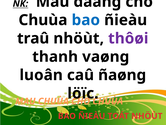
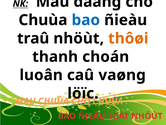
thôøi colour: purple -> orange
vaøng: vaøng -> choán
ñaøng: ñaøng -> vaøng
